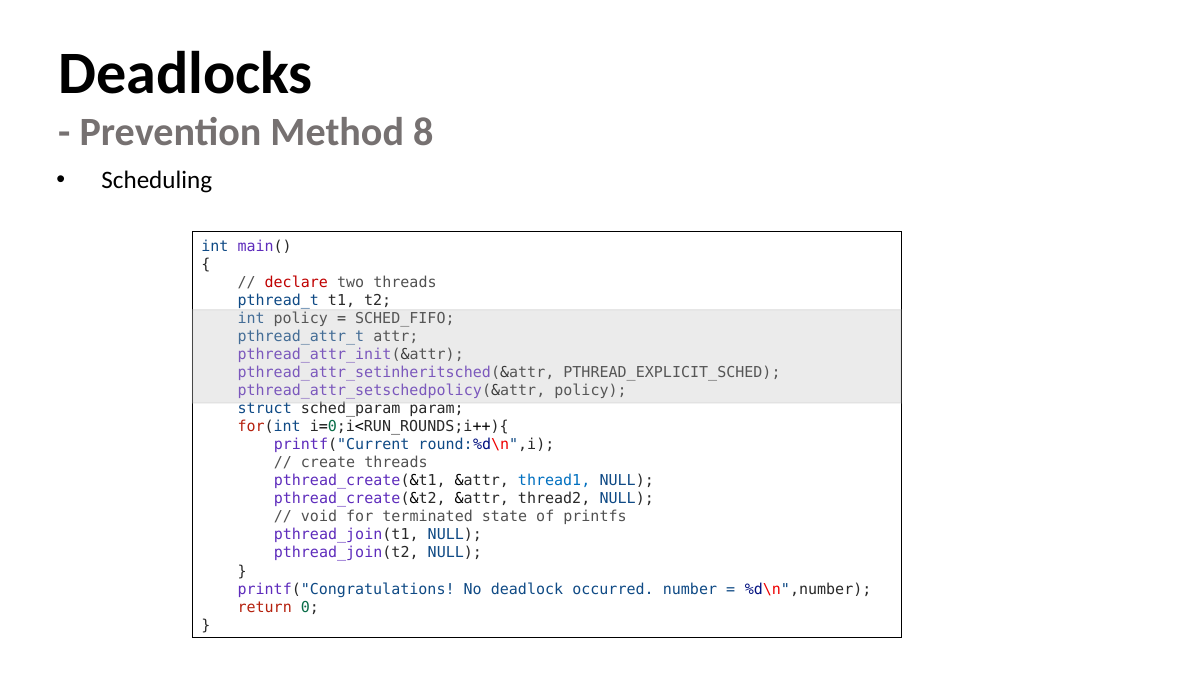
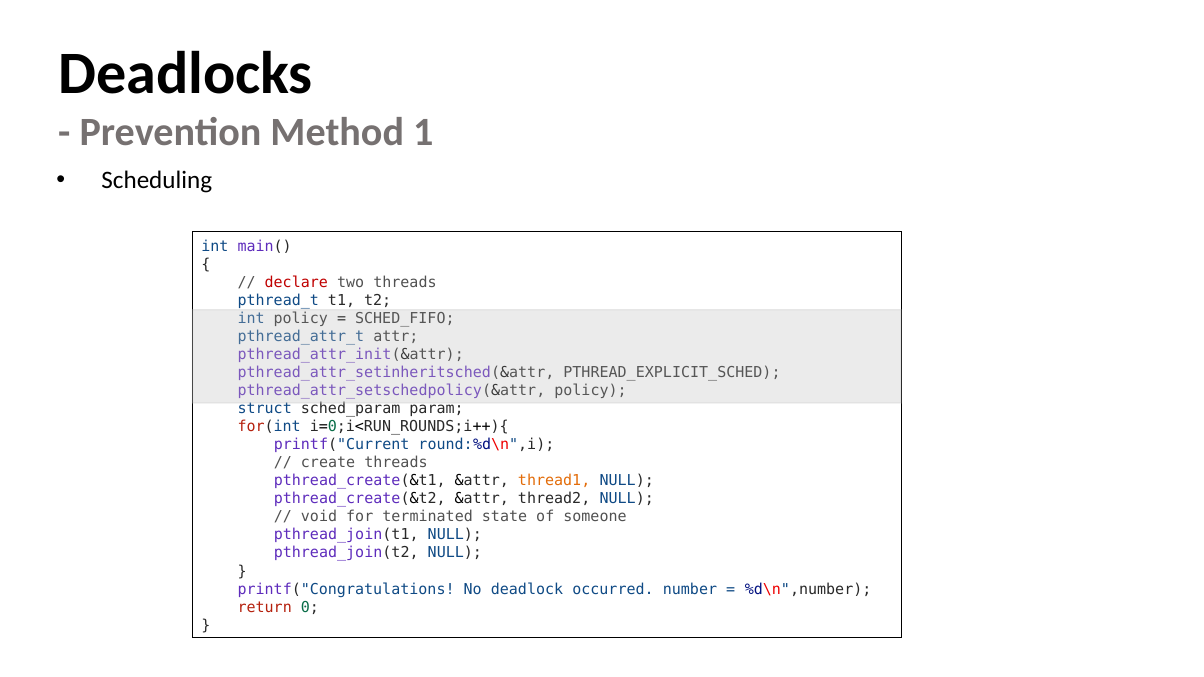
8: 8 -> 1
thread1 colour: blue -> orange
printfs: printfs -> someone
